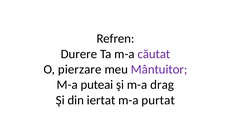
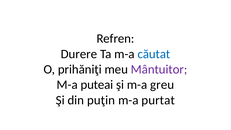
căutat colour: purple -> blue
pierzare: pierzare -> prihăniţi
drag: drag -> greu
iertat: iertat -> puţin
